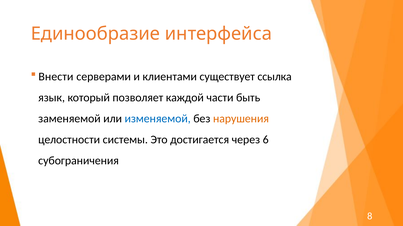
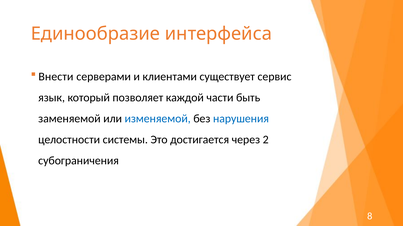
ссылка: ссылка -> сервис
нарушения colour: orange -> blue
6: 6 -> 2
